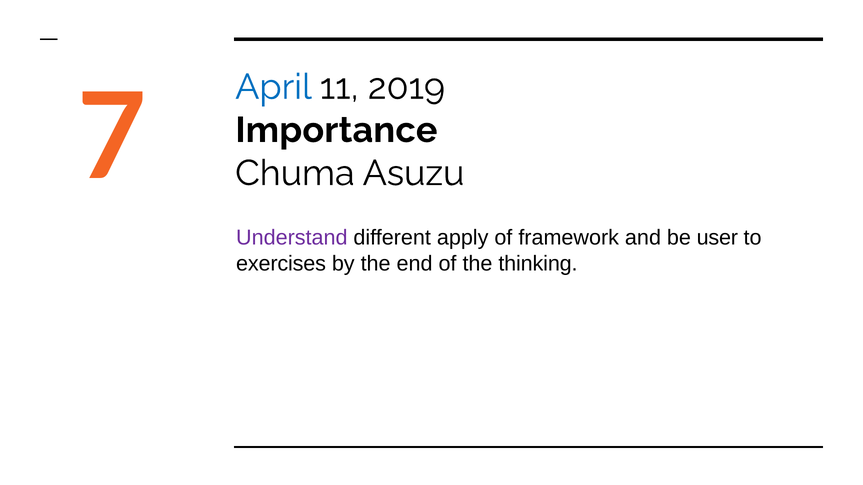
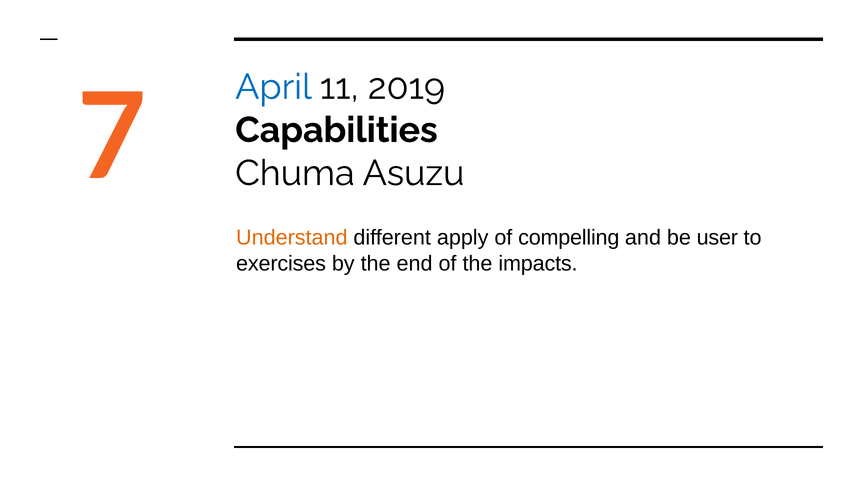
Importance: Importance -> Capabilities
Understand colour: purple -> orange
framework: framework -> compelling
thinking: thinking -> impacts
